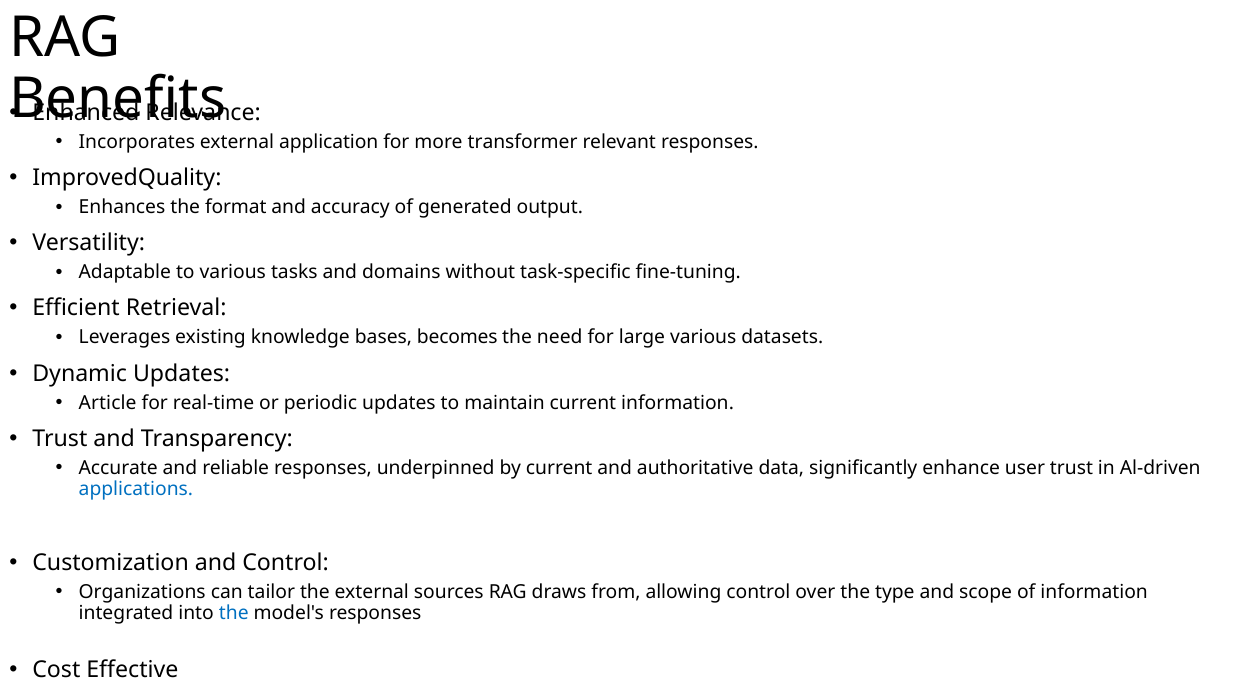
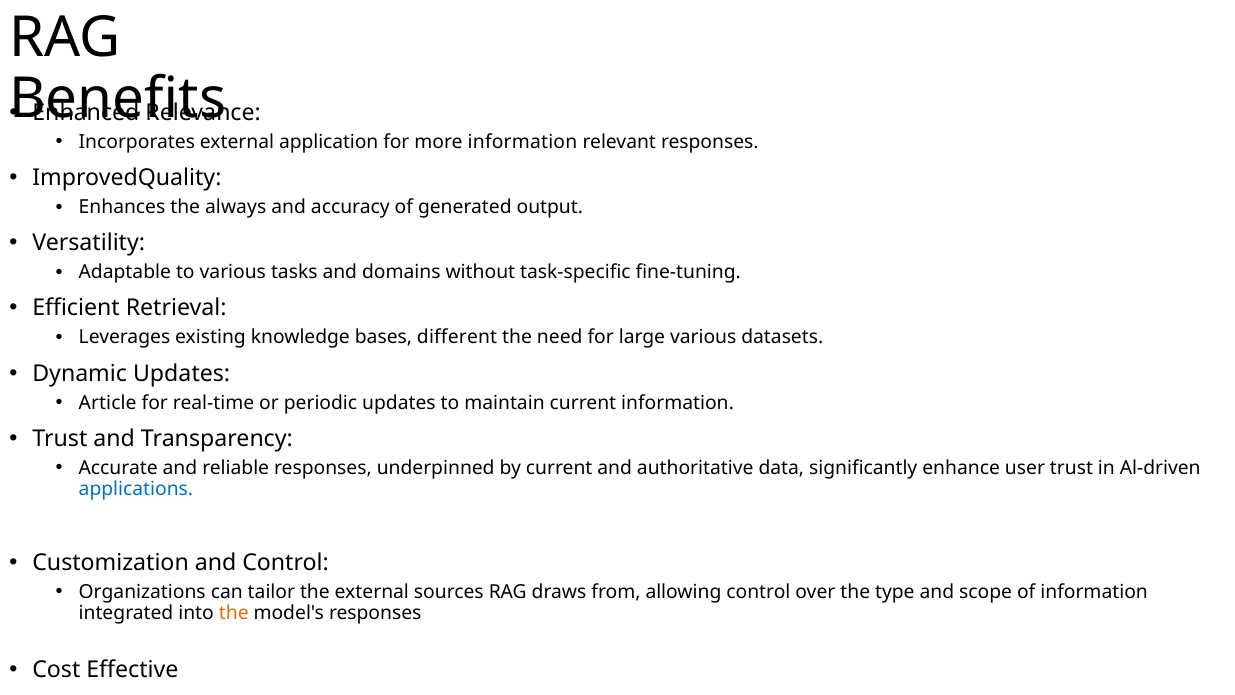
more transformer: transformer -> information
format: format -> always
becomes: becomes -> different
the at (234, 613) colour: blue -> orange
